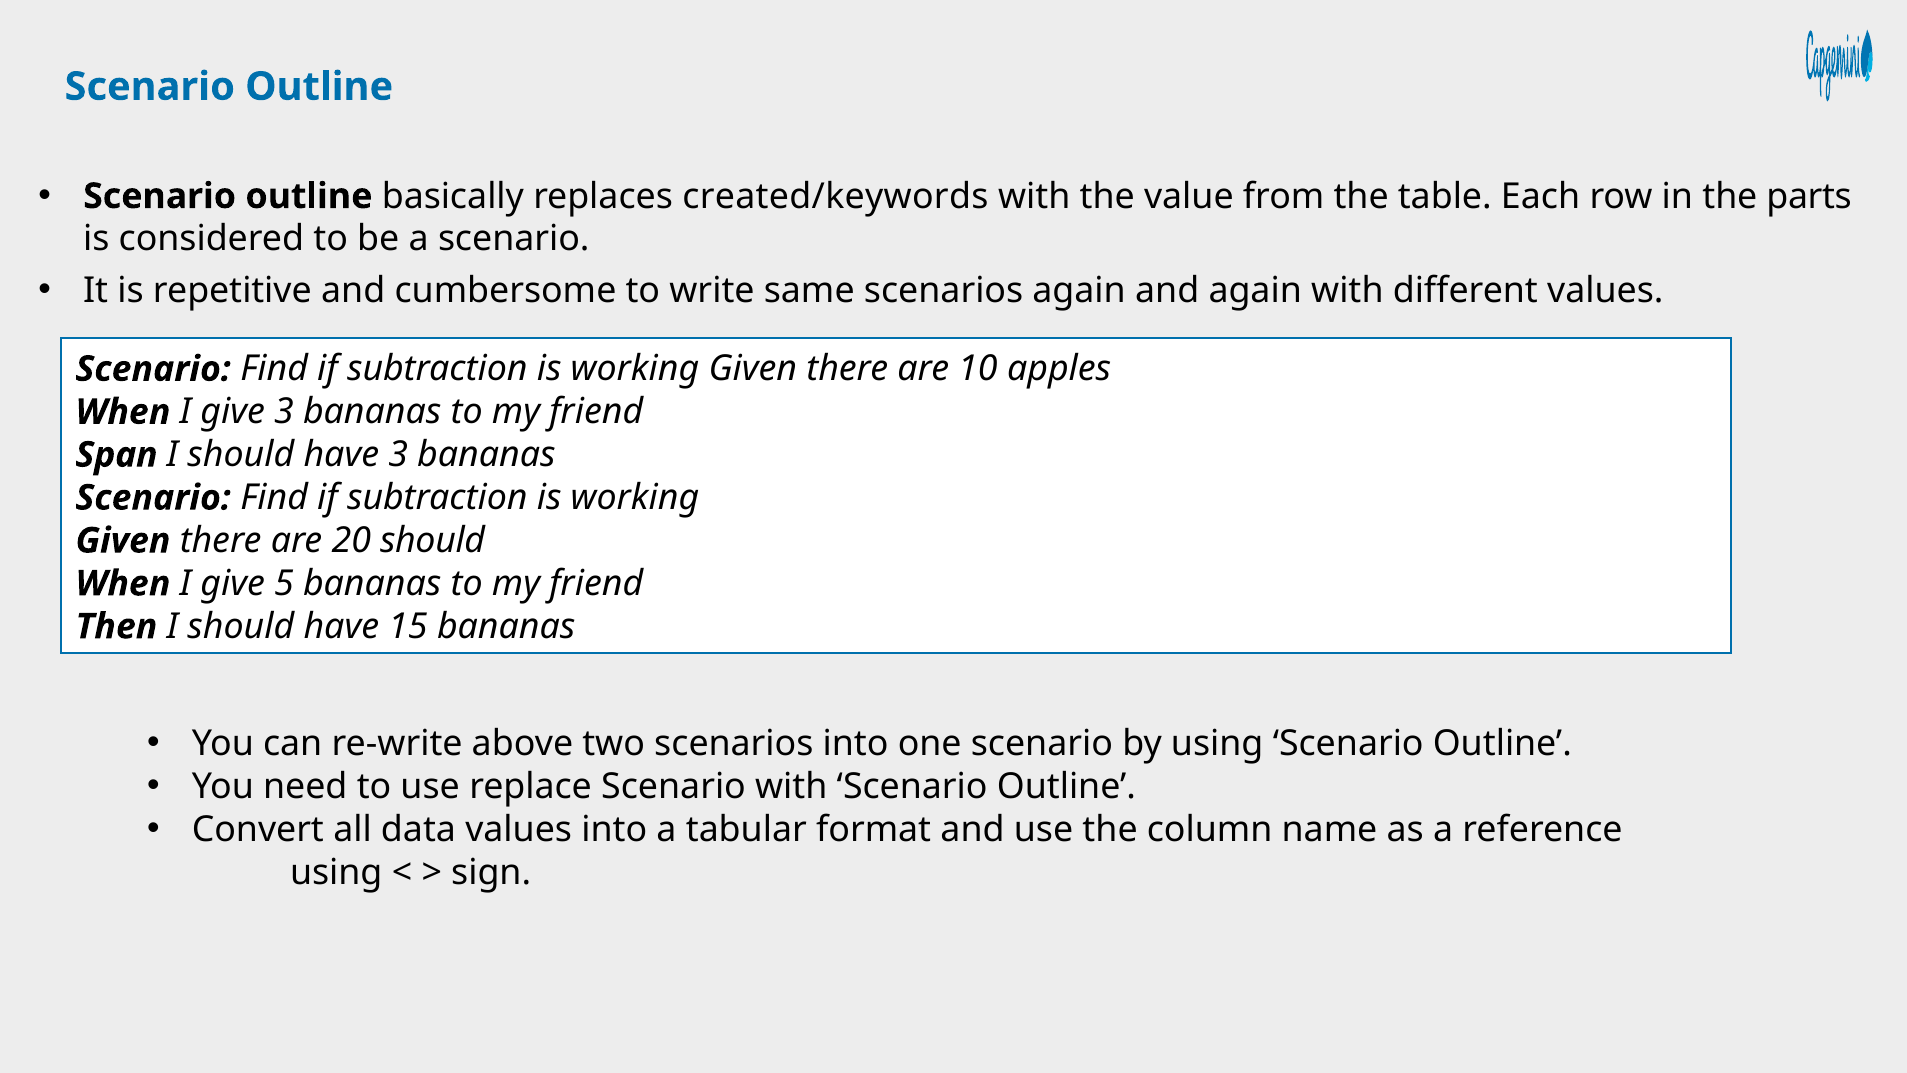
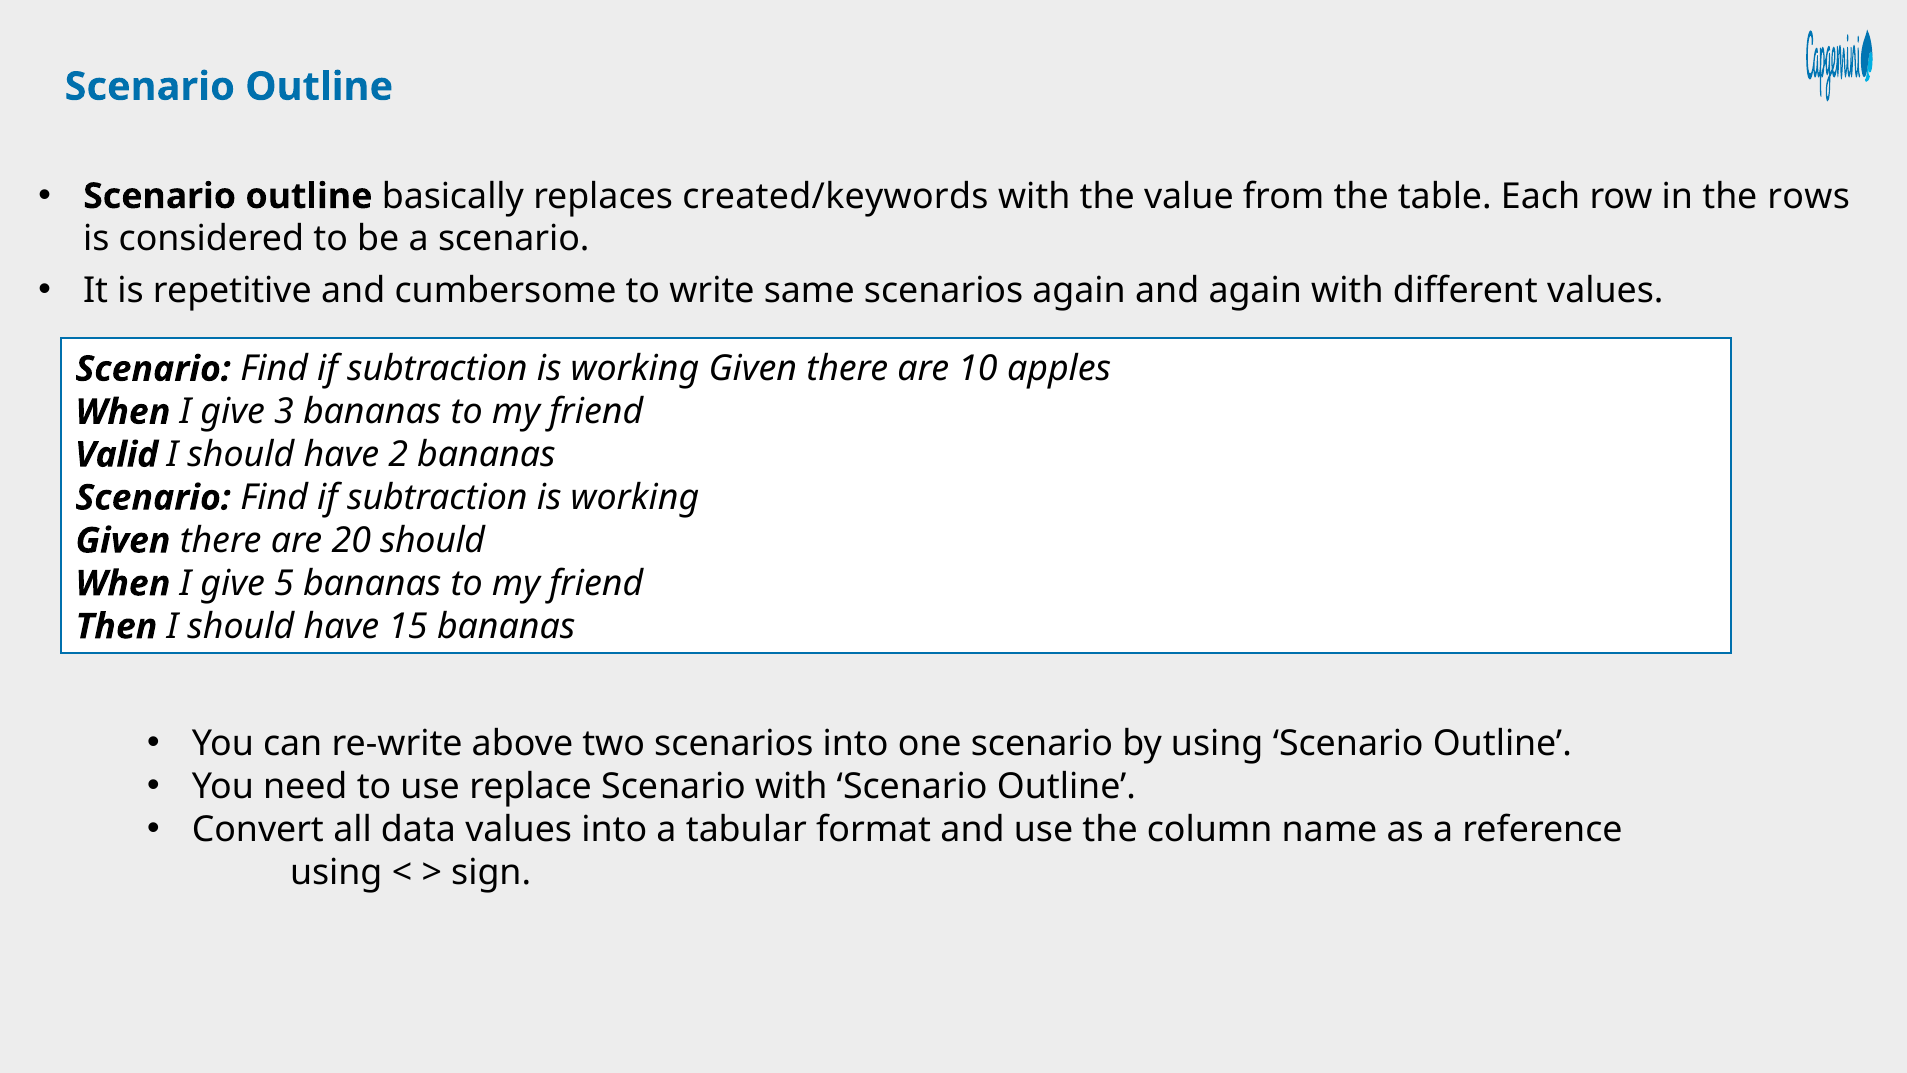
parts: parts -> rows
Span: Span -> Valid
have 3: 3 -> 2
